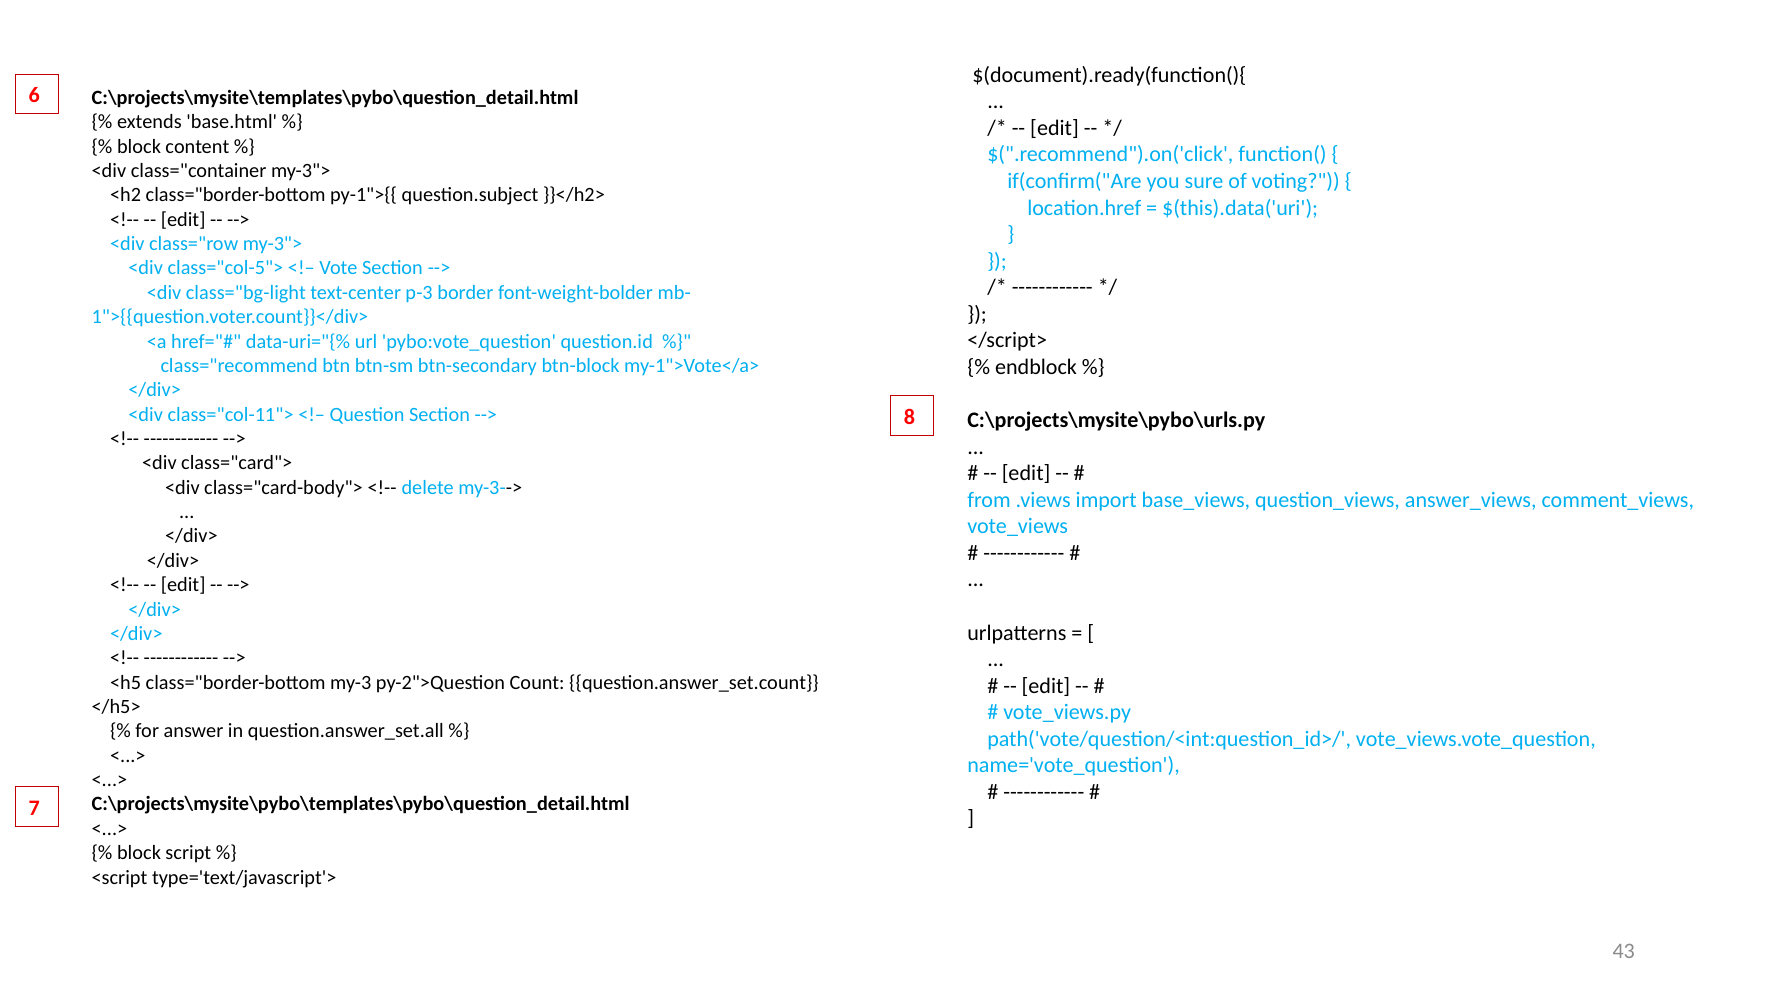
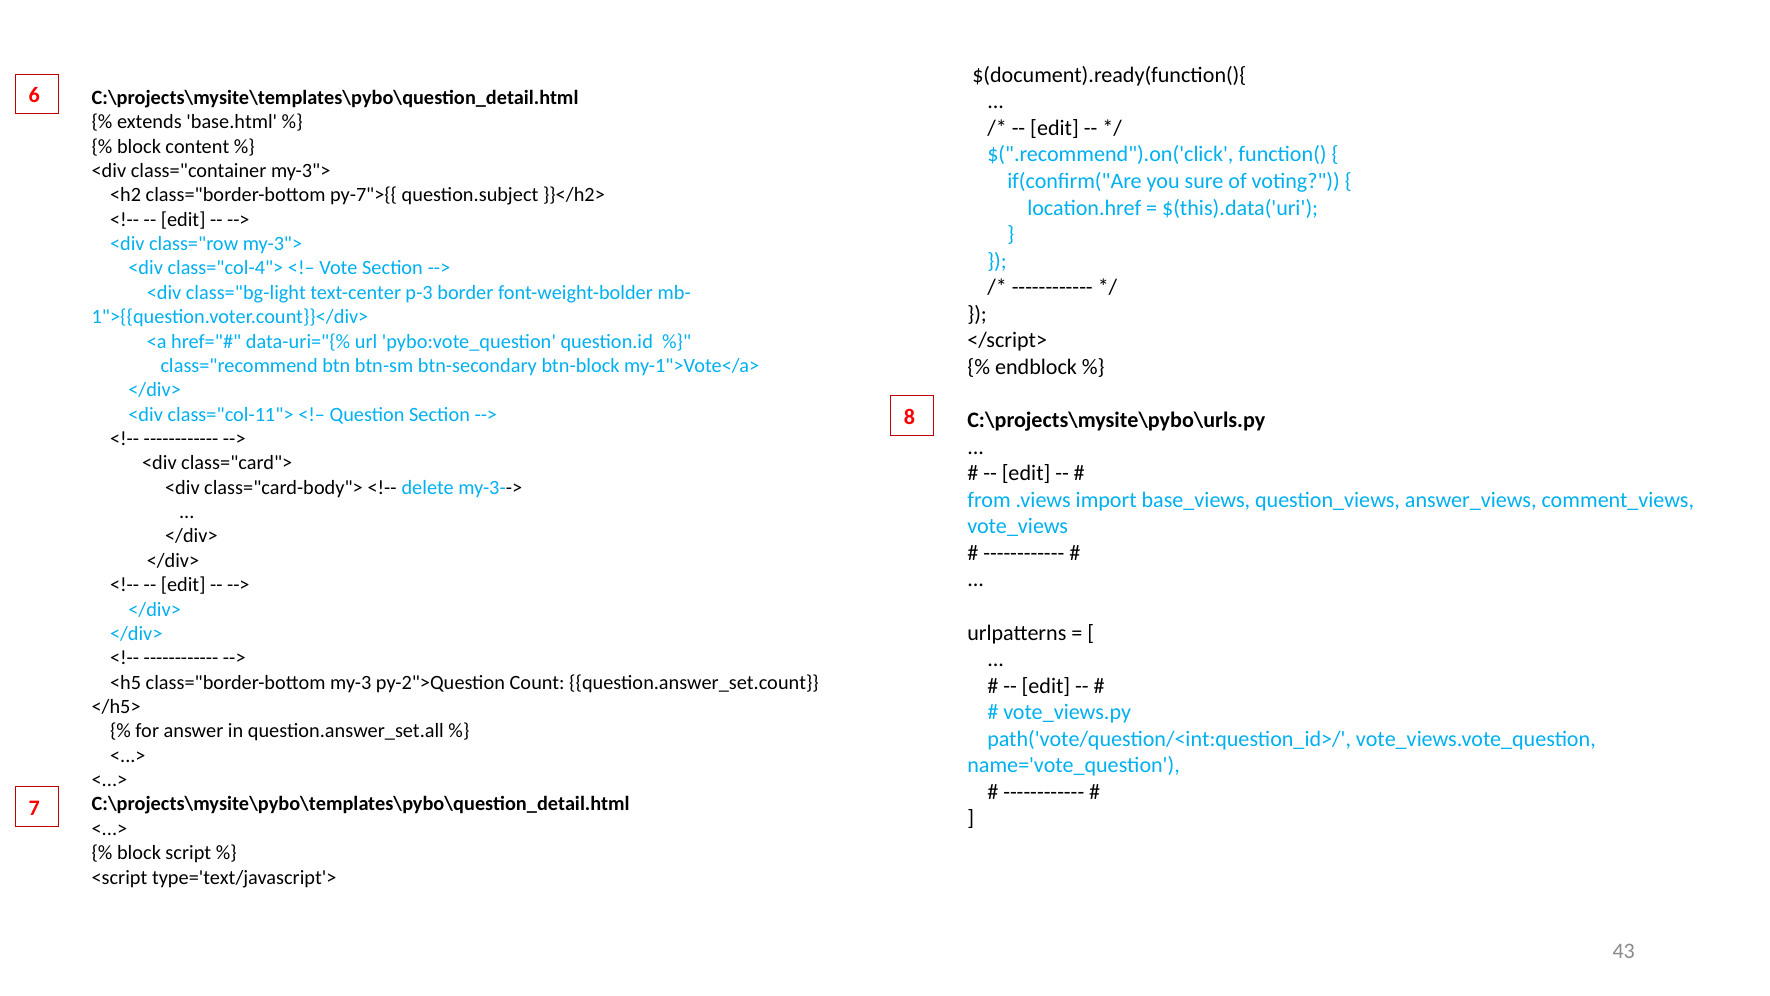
py-1">{{: py-1">{{ -> py-7">{{
class="col-5">: class="col-5"> -> class="col-4">
